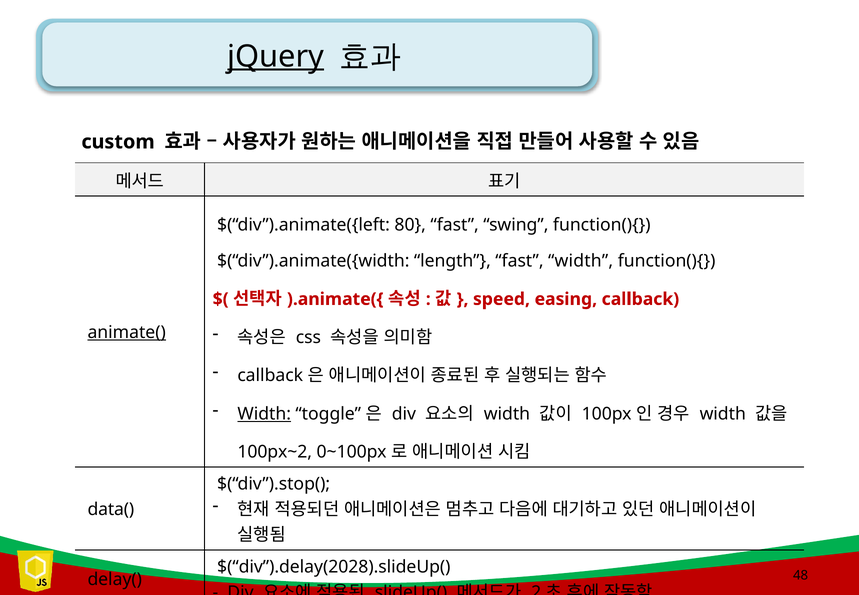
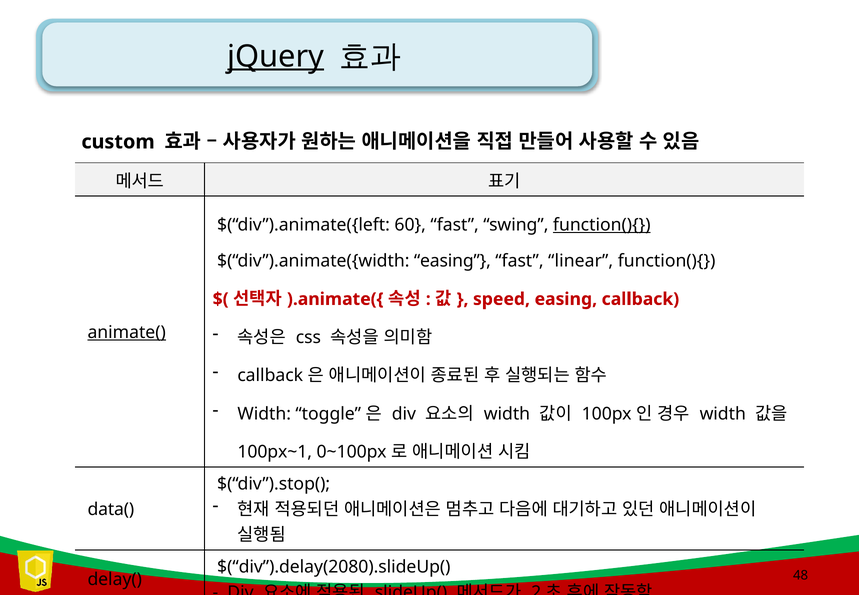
80: 80 -> 60
function(){ at (602, 225) underline: none -> present
$(“div”).animate({width length: length -> easing
fast width: width -> linear
Width at (264, 414) underline: present -> none
100px~2: 100px~2 -> 100px~1
$(“div”).delay(2028).slideUp(: $(“div”).delay(2028).slideUp( -> $(“div”).delay(2080).slideUp(
